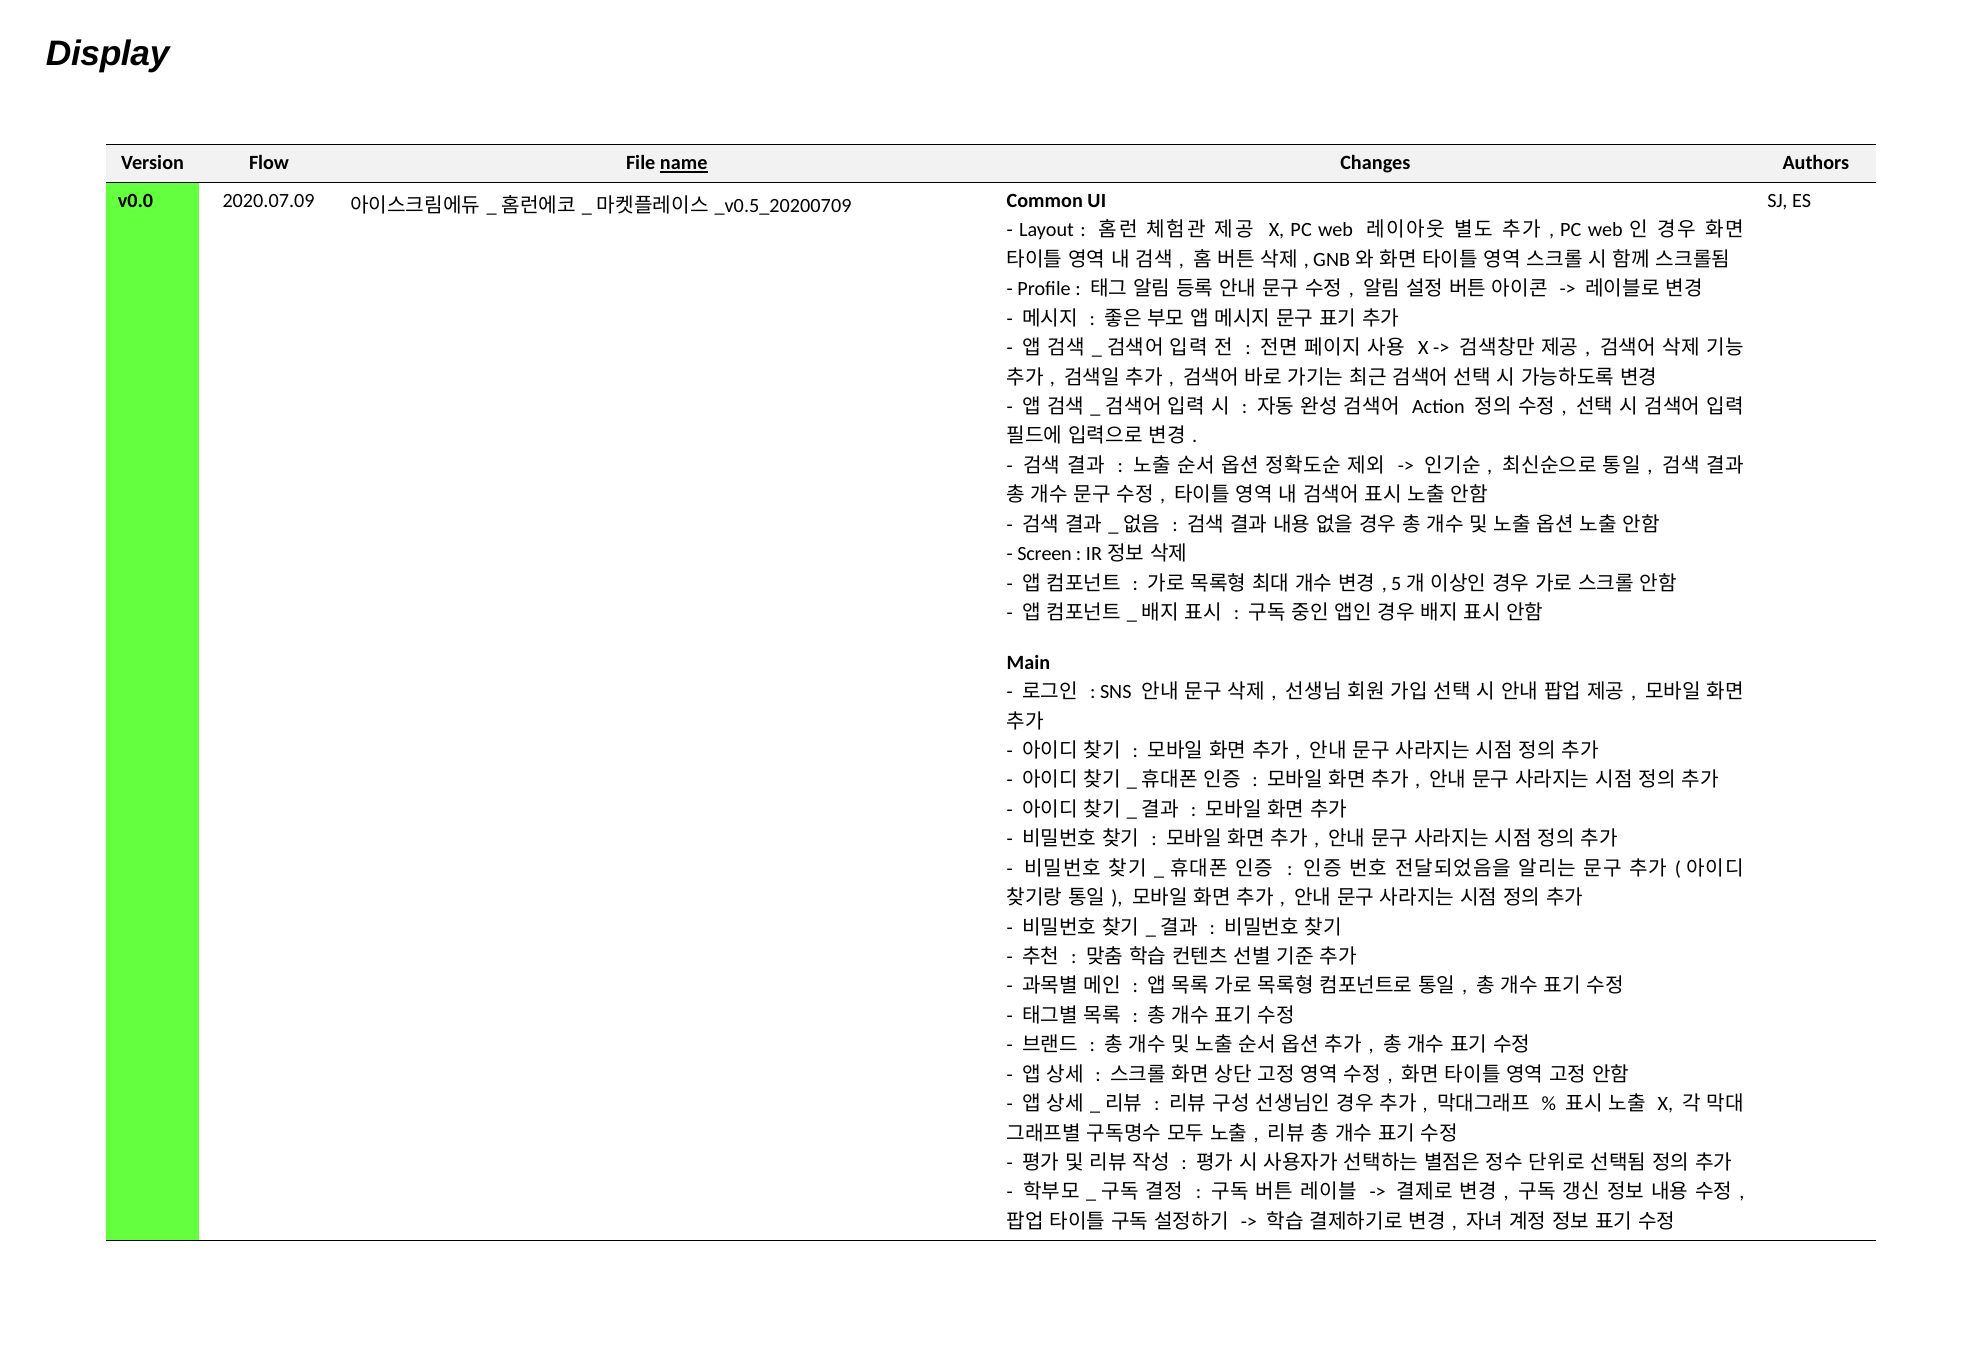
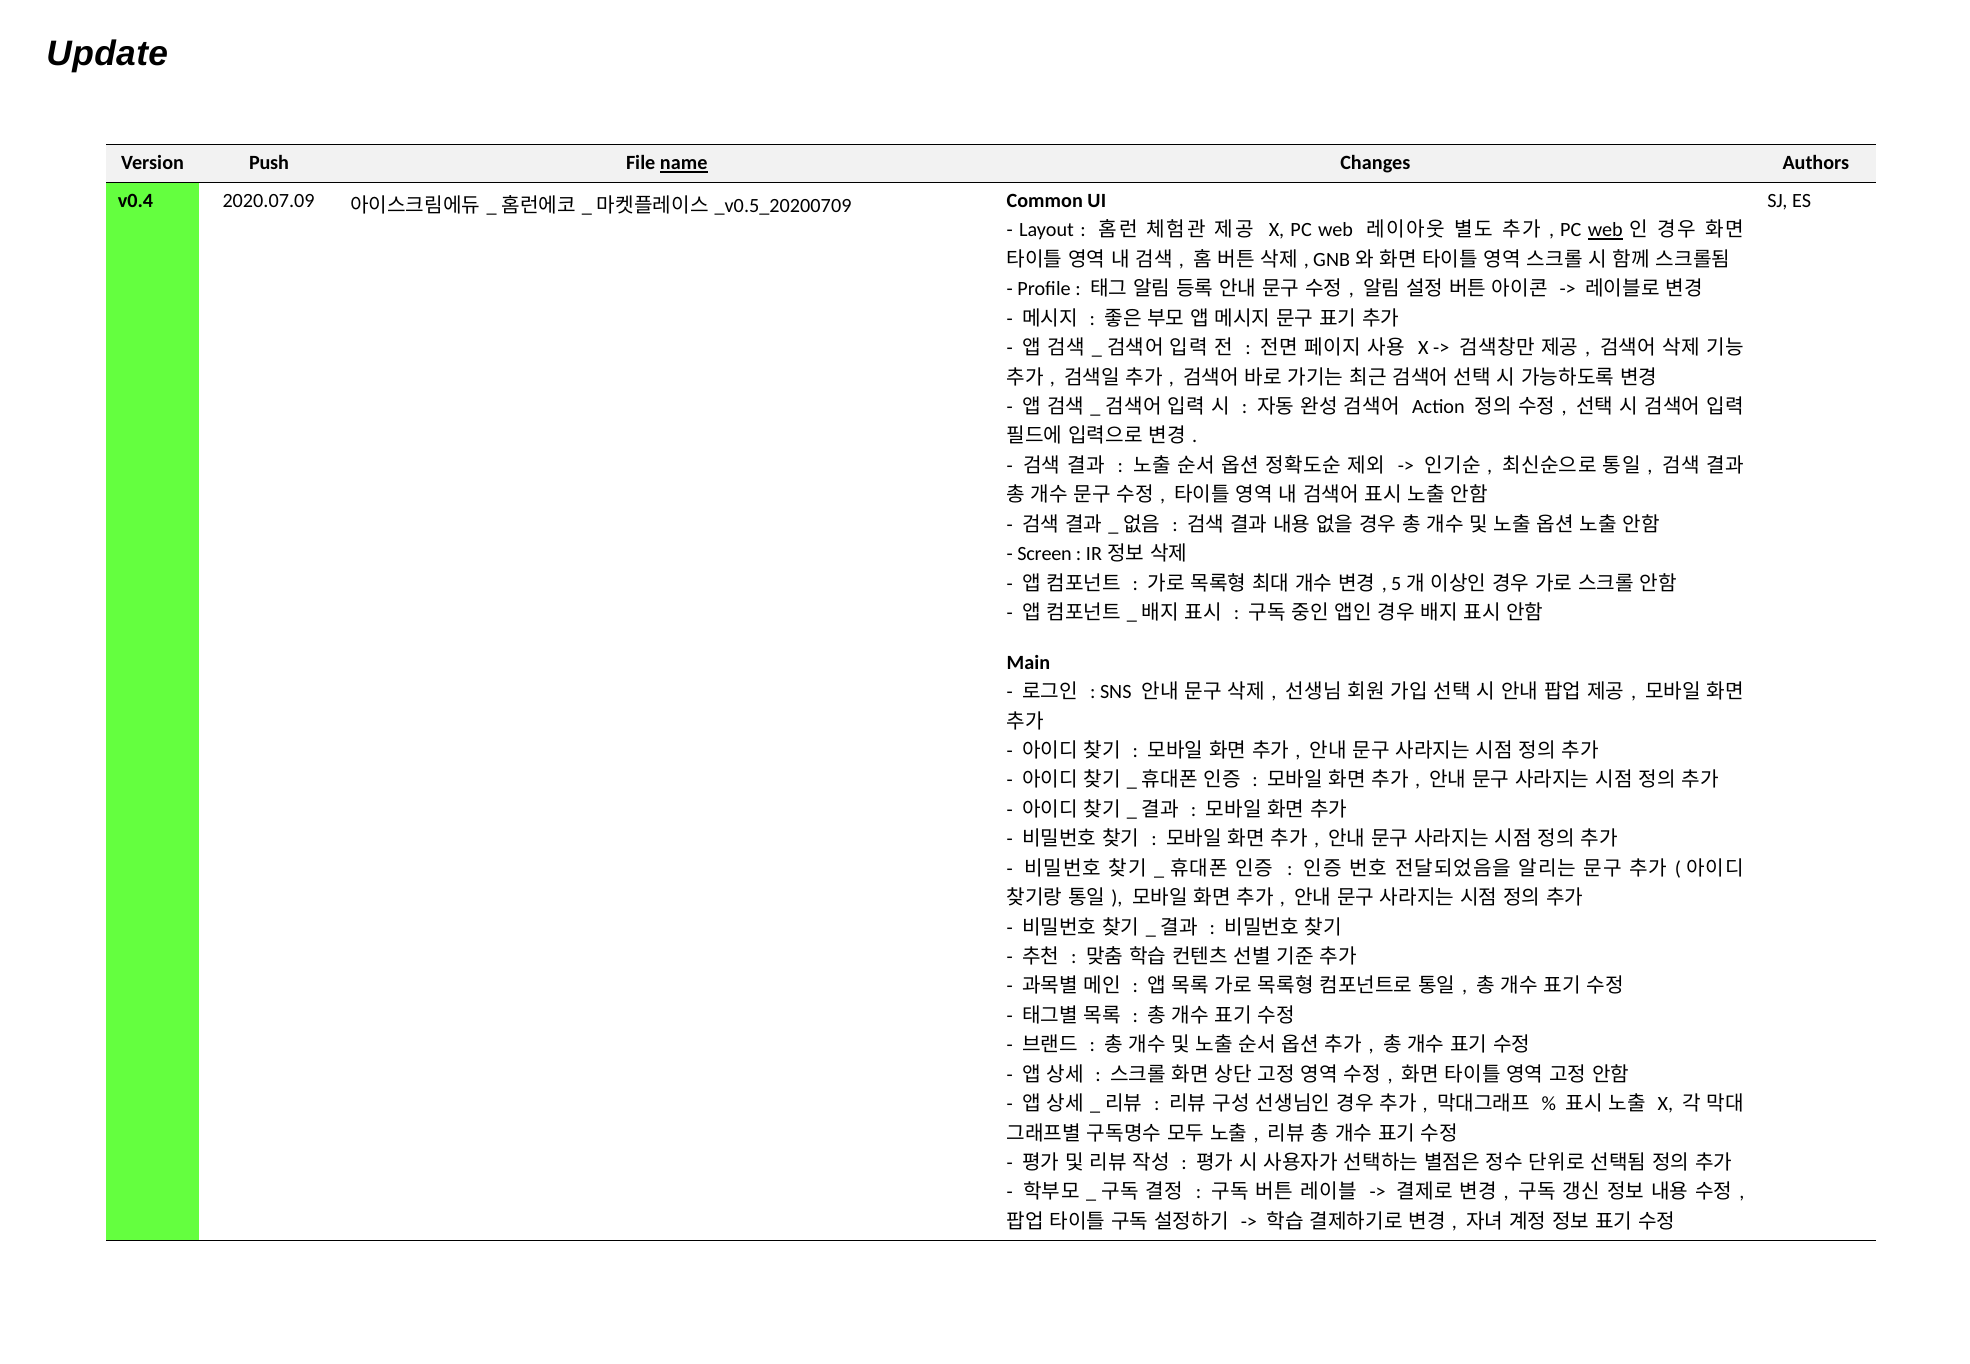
Display: Display -> Update
Flow: Flow -> Push
v0.0: v0.0 -> v0.4
web at (1605, 230) underline: none -> present
